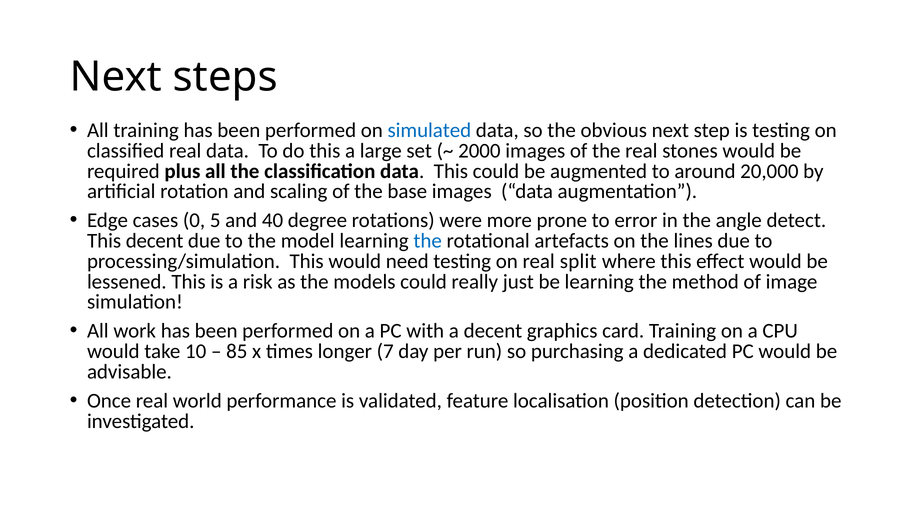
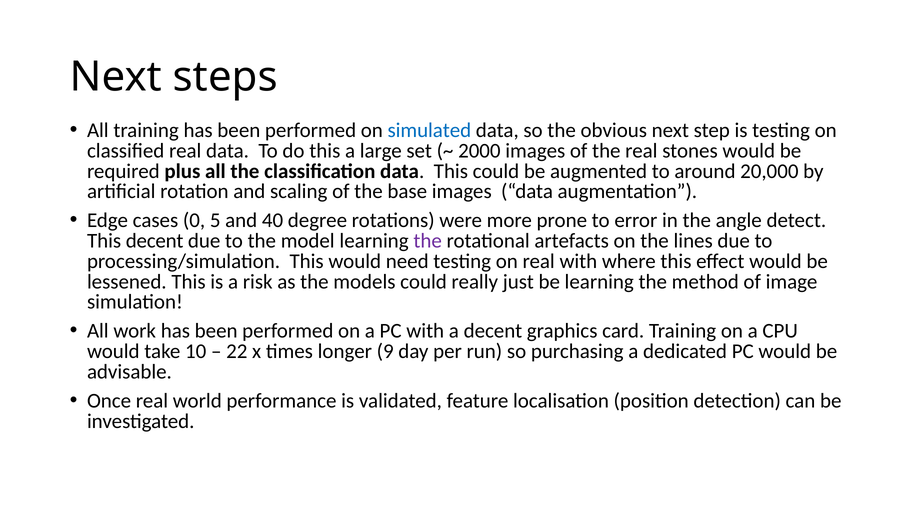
the at (428, 241) colour: blue -> purple
real split: split -> with
85: 85 -> 22
7: 7 -> 9
